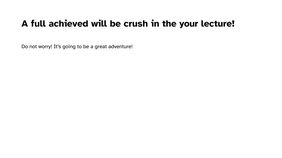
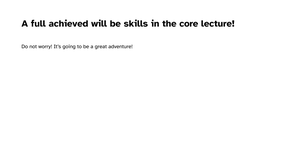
crush: crush -> skills
your: your -> core
